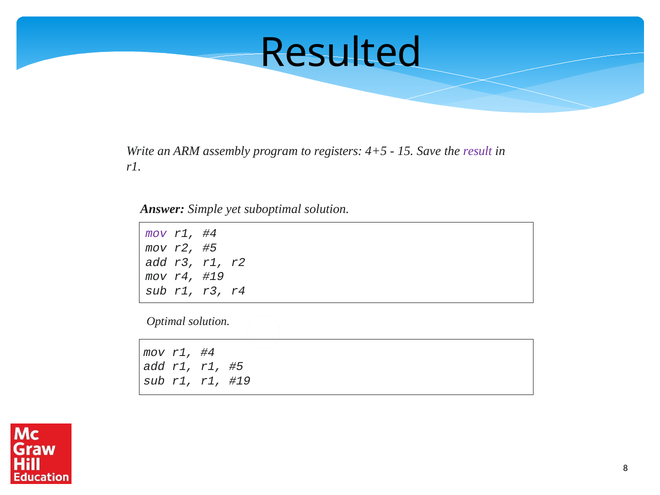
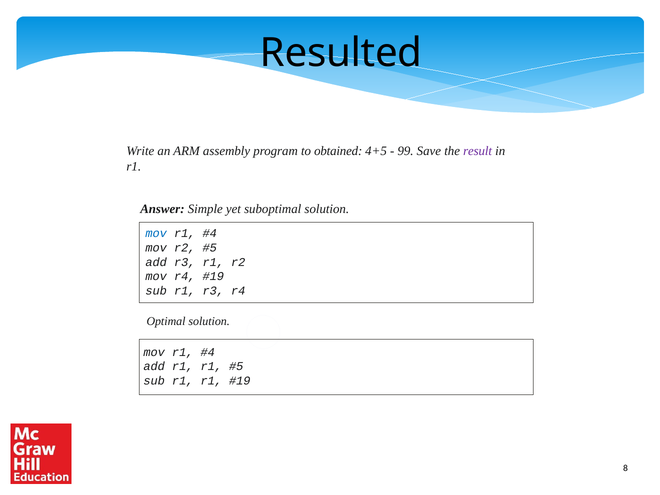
registers: registers -> obtained
15: 15 -> 99
mov at (156, 233) colour: purple -> blue
